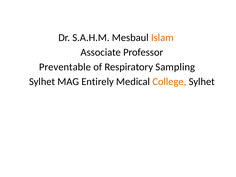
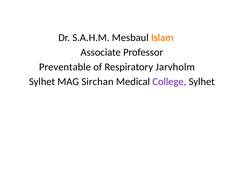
Sampling: Sampling -> Jarvholm
Entirely: Entirely -> Sirchan
College colour: orange -> purple
